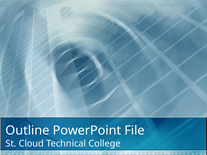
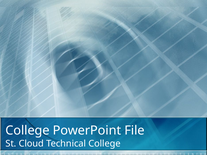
Outline at (27, 131): Outline -> College
